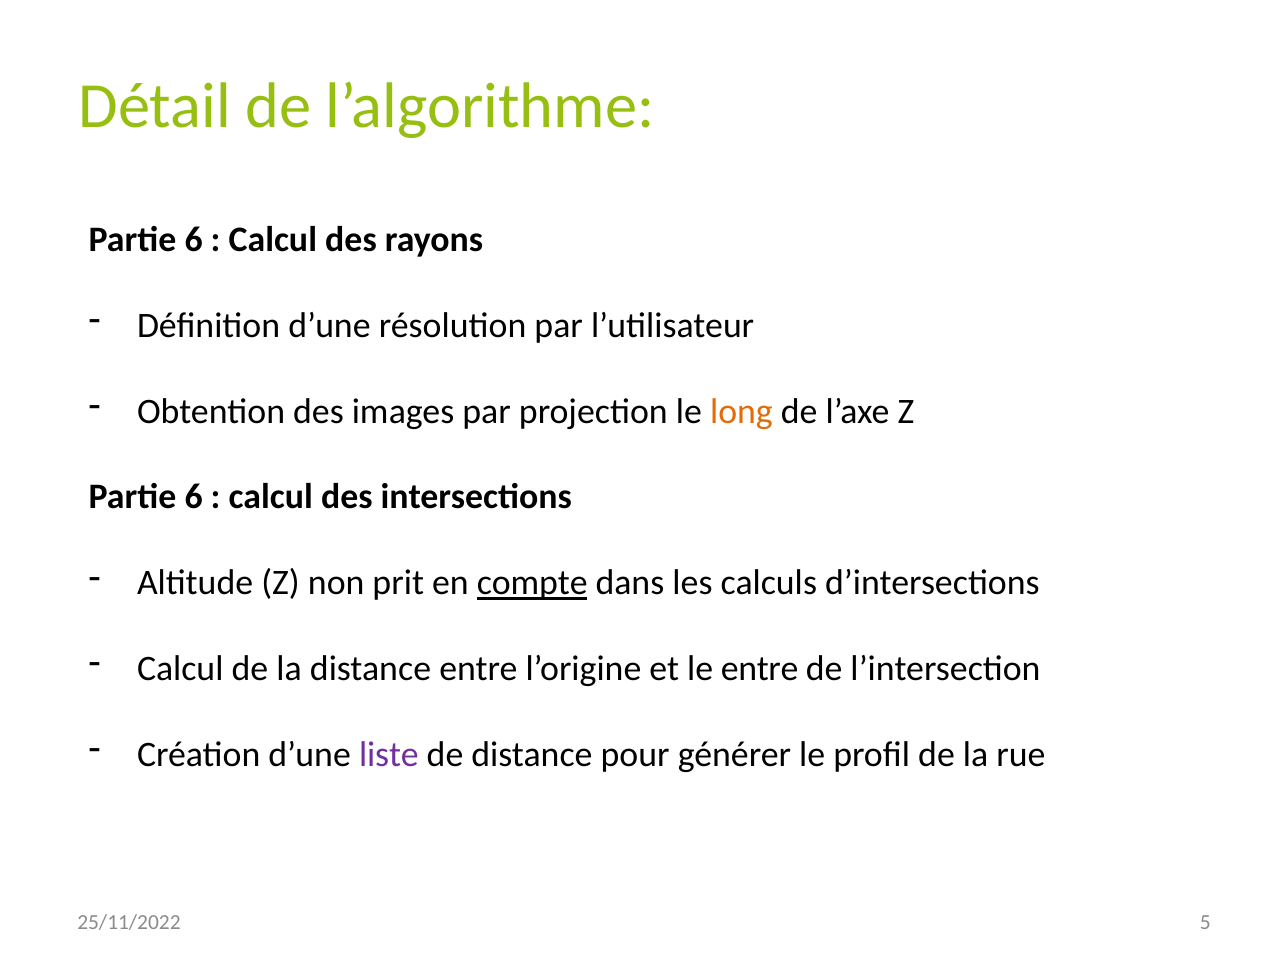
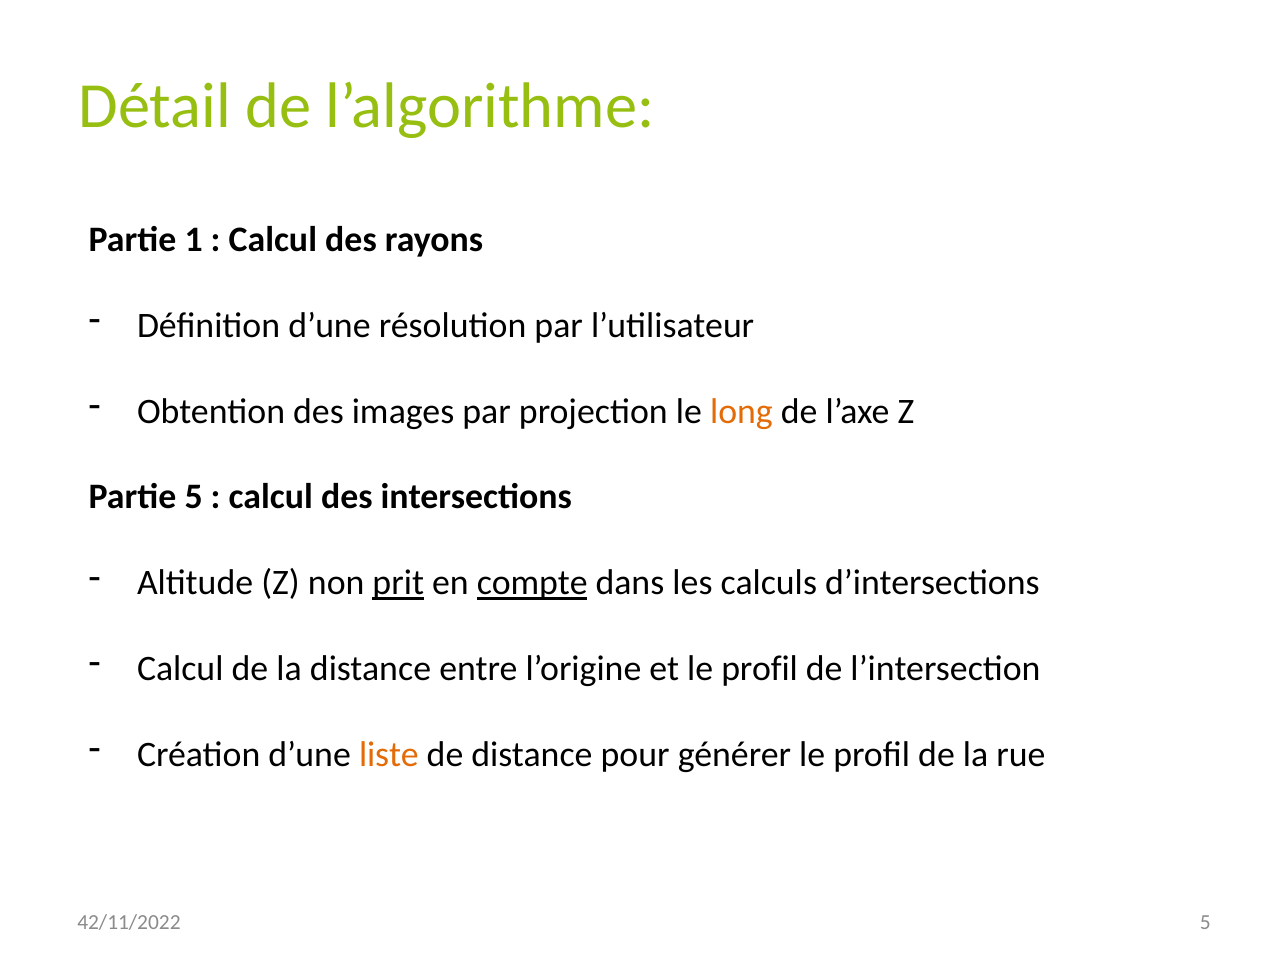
6 at (194, 239): 6 -> 1
6 at (194, 497): 6 -> 5
prit underline: none -> present
et le entre: entre -> profil
liste colour: purple -> orange
25/11/2022: 25/11/2022 -> 42/11/2022
